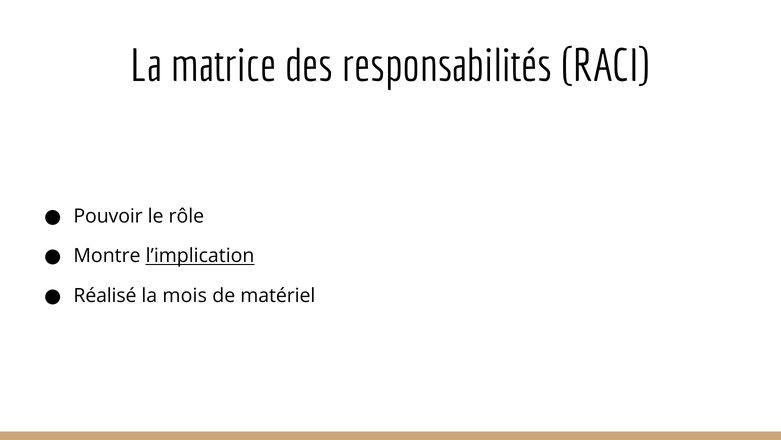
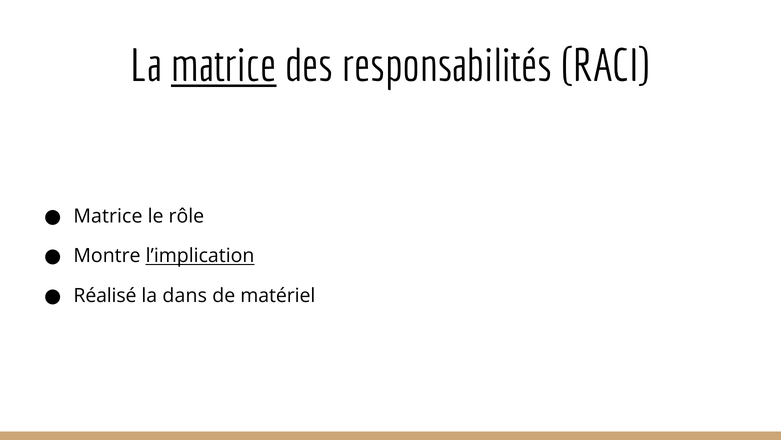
matrice at (224, 66) underline: none -> present
Pouvoir at (108, 216): Pouvoir -> Matrice
mois: mois -> dans
